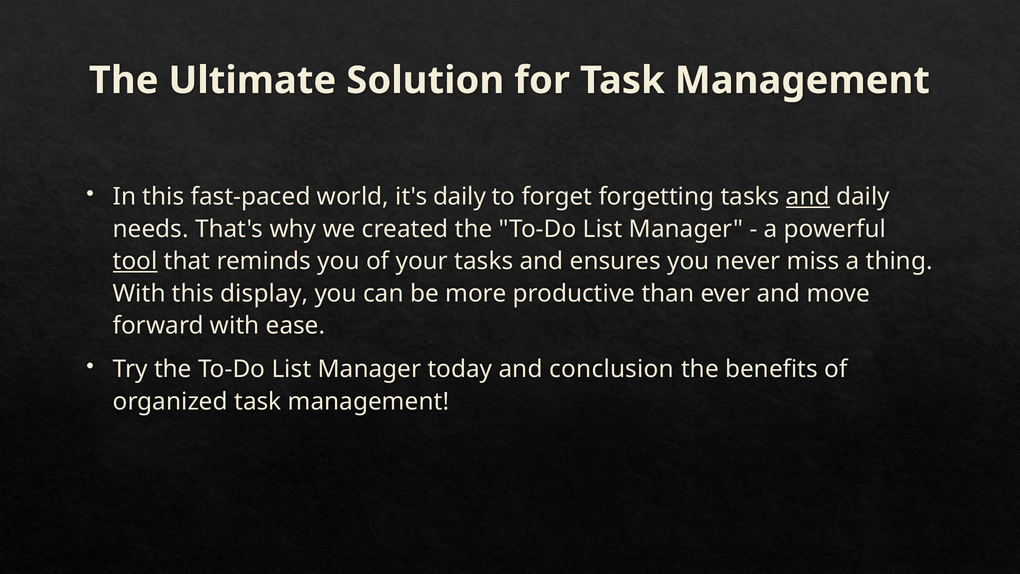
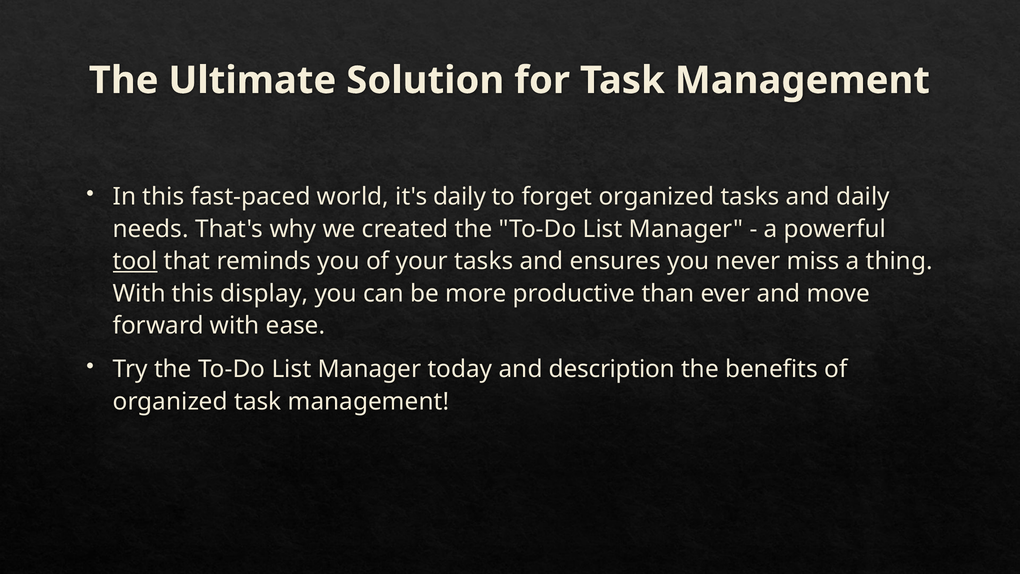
forget forgetting: forgetting -> organized
and at (808, 197) underline: present -> none
conclusion: conclusion -> description
